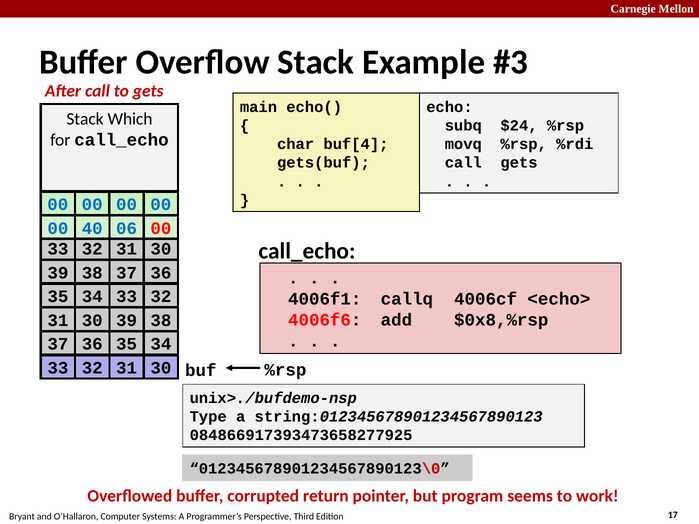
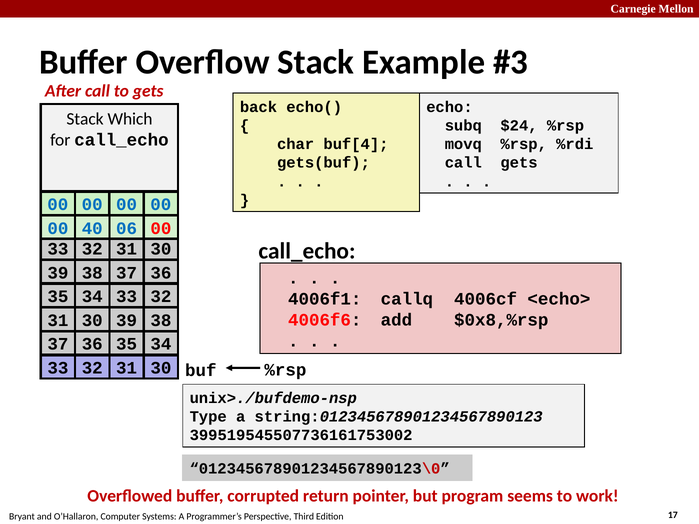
main: main -> back
084866917393473658277925: 084866917393473658277925 -> 399519545507736161753002
